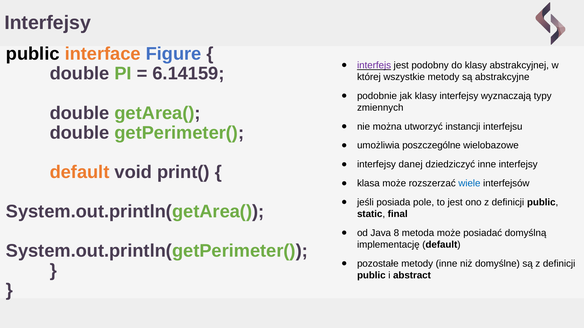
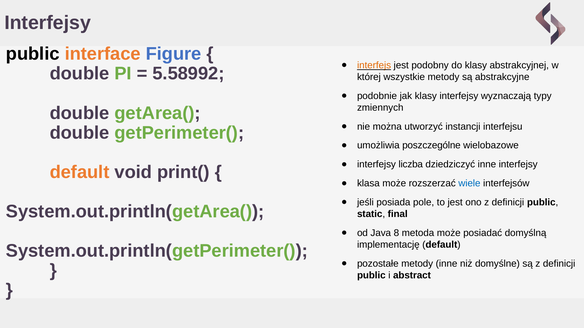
interfejs colour: purple -> orange
6.14159: 6.14159 -> 5.58992
danej: danej -> liczba
